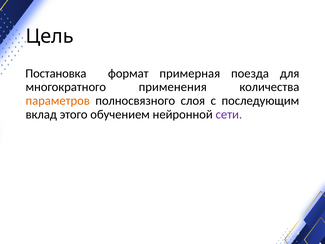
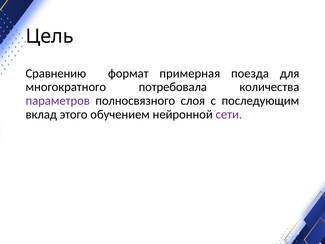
Постановка: Постановка -> Сравнению
применения: применения -> потребовала
параметров colour: orange -> purple
